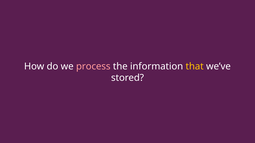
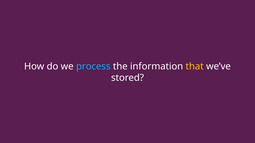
process colour: pink -> light blue
